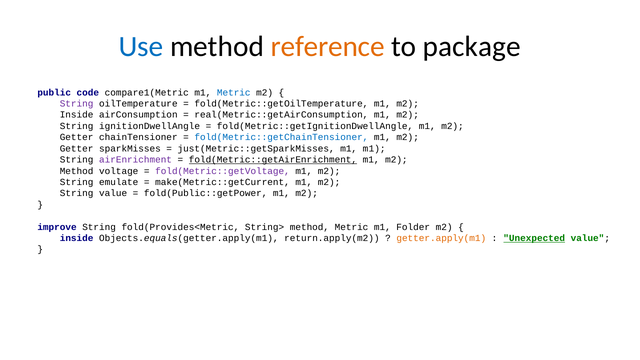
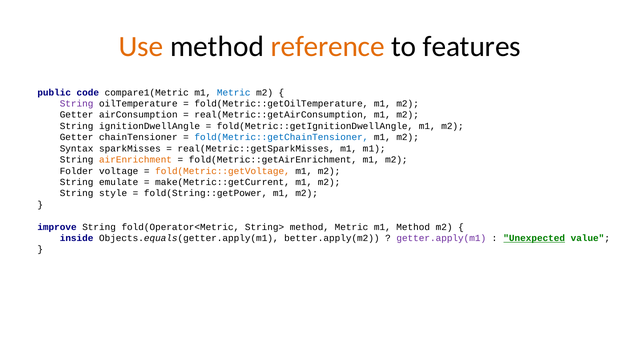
Use colour: blue -> orange
package: package -> features
Inside at (77, 115): Inside -> Getter
Getter at (77, 149): Getter -> Syntax
just(Metric::getSparkMisses: just(Metric::getSparkMisses -> real(Metric::getSparkMisses
airEnrichment colour: purple -> orange
fold(Metric::getAirEnrichment underline: present -> none
Method at (77, 171): Method -> Folder
fold(Metric::getVoltage colour: purple -> orange
String value: value -> style
fold(Public::getPower: fold(Public::getPower -> fold(String::getPower
fold(Provides<Metric: fold(Provides<Metric -> fold(Operator<Metric
m1 Folder: Folder -> Method
return.apply(m2: return.apply(m2 -> better.apply(m2
getter.apply(m1 colour: orange -> purple
